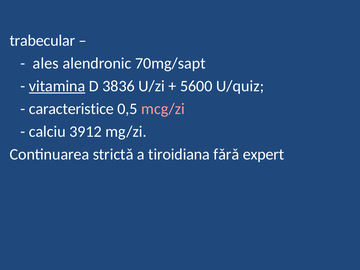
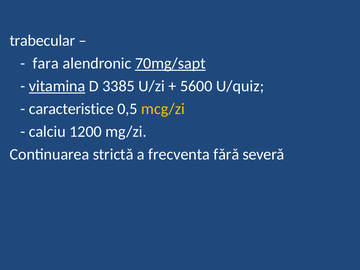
ales: ales -> fara
70mg/sapt underline: none -> present
3836: 3836 -> 3385
mcg/zi colour: pink -> yellow
3912: 3912 -> 1200
tiroidiana: tiroidiana -> frecventa
expert: expert -> severǎ
